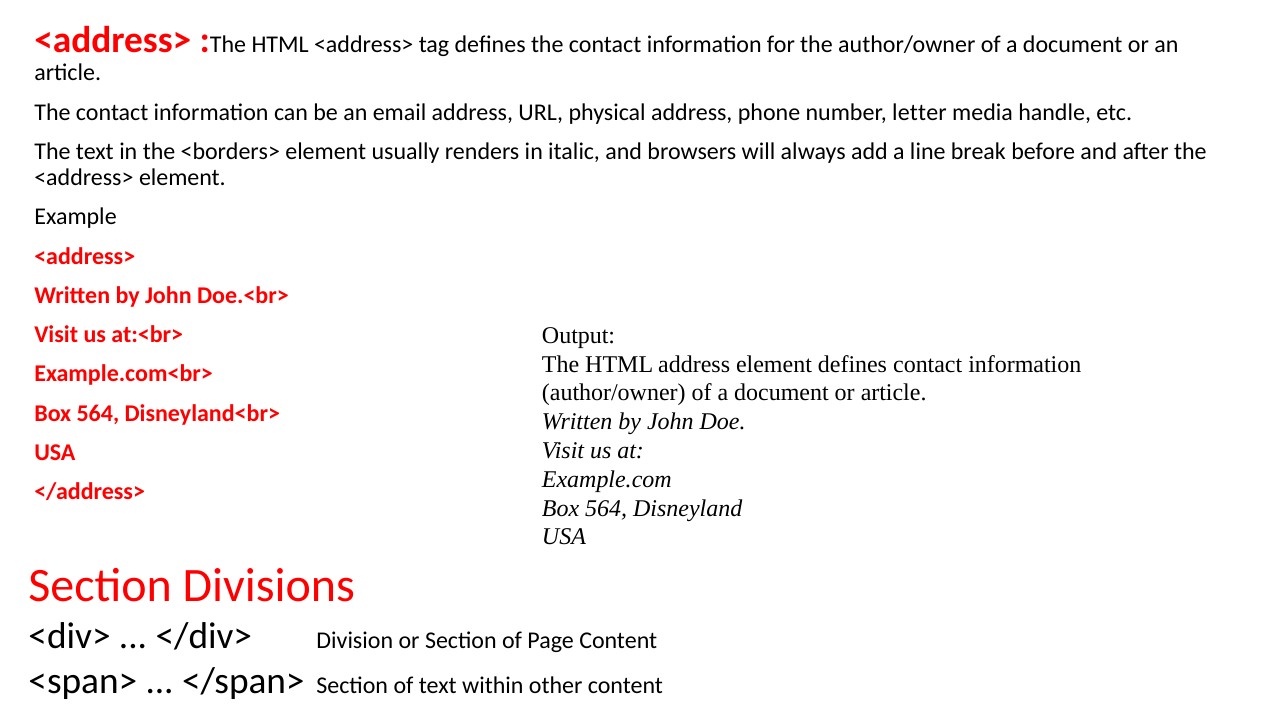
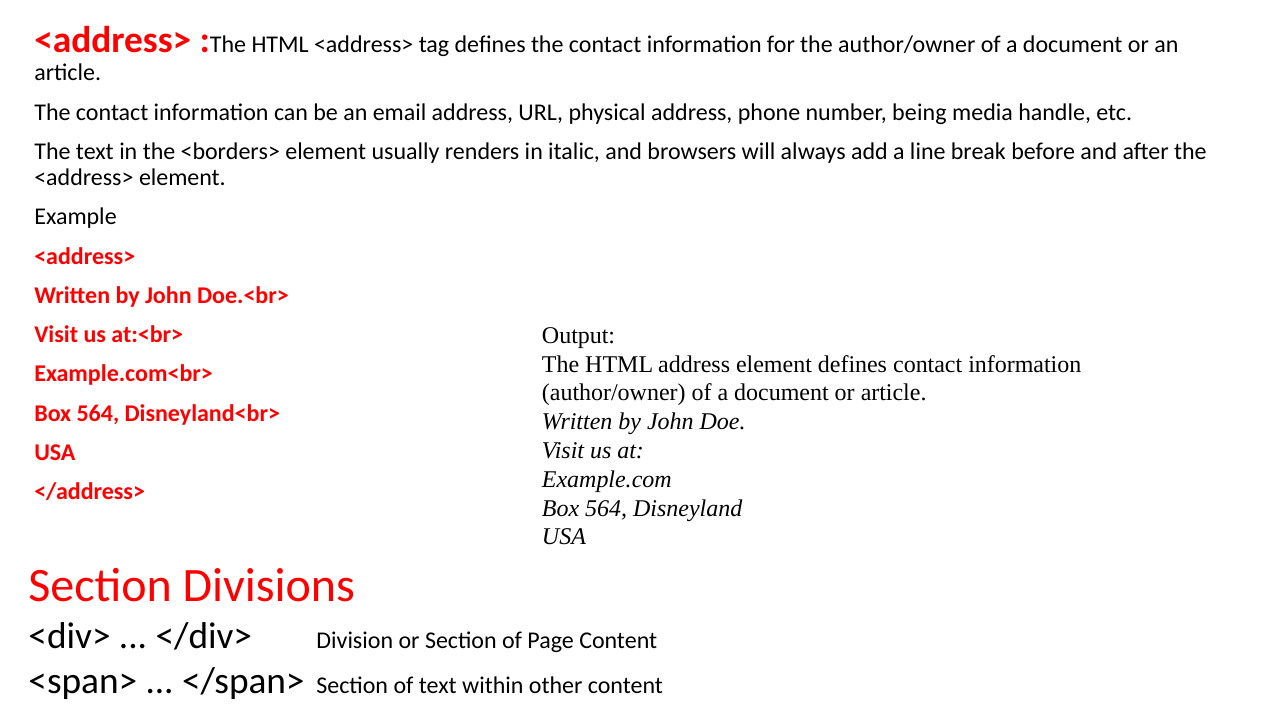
letter: letter -> being
